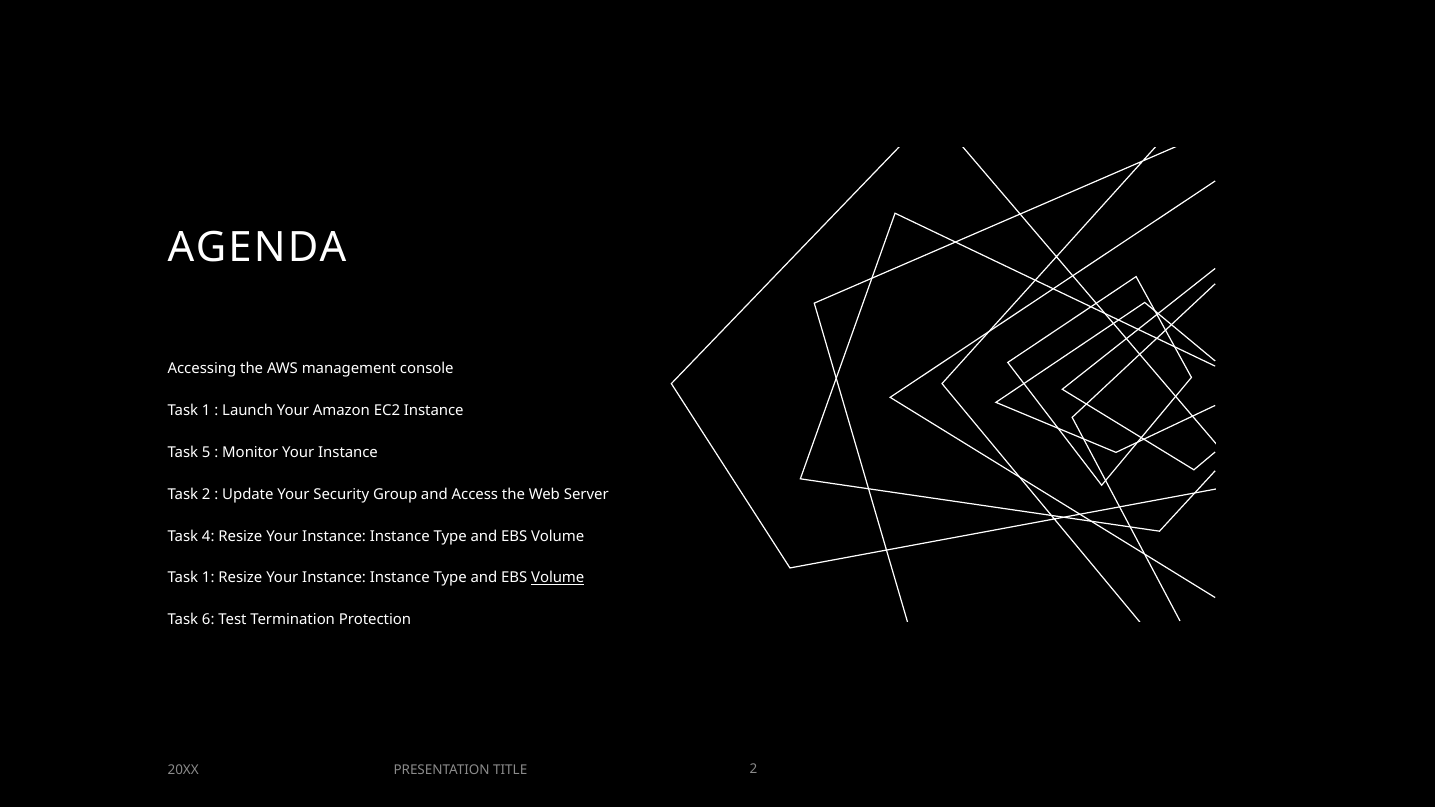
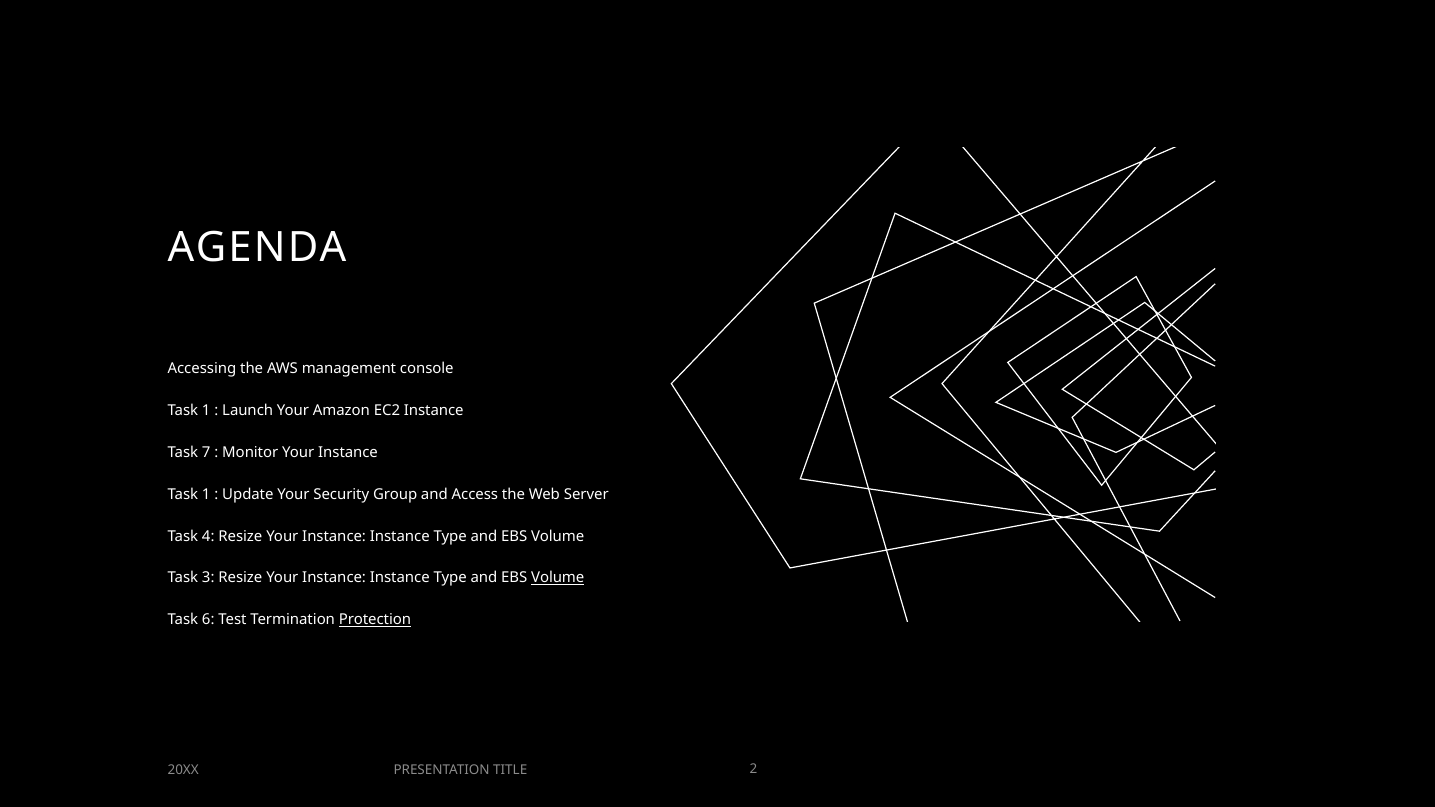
5: 5 -> 7
2 at (206, 494): 2 -> 1
1 at (208, 578): 1 -> 3
Protection underline: none -> present
